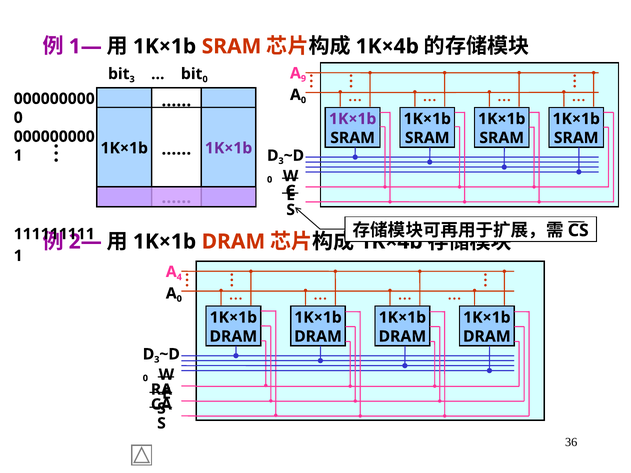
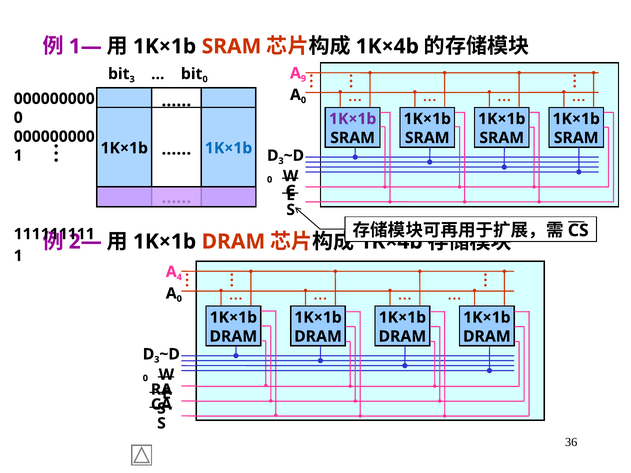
1K×1b at (229, 148) colour: purple -> blue
